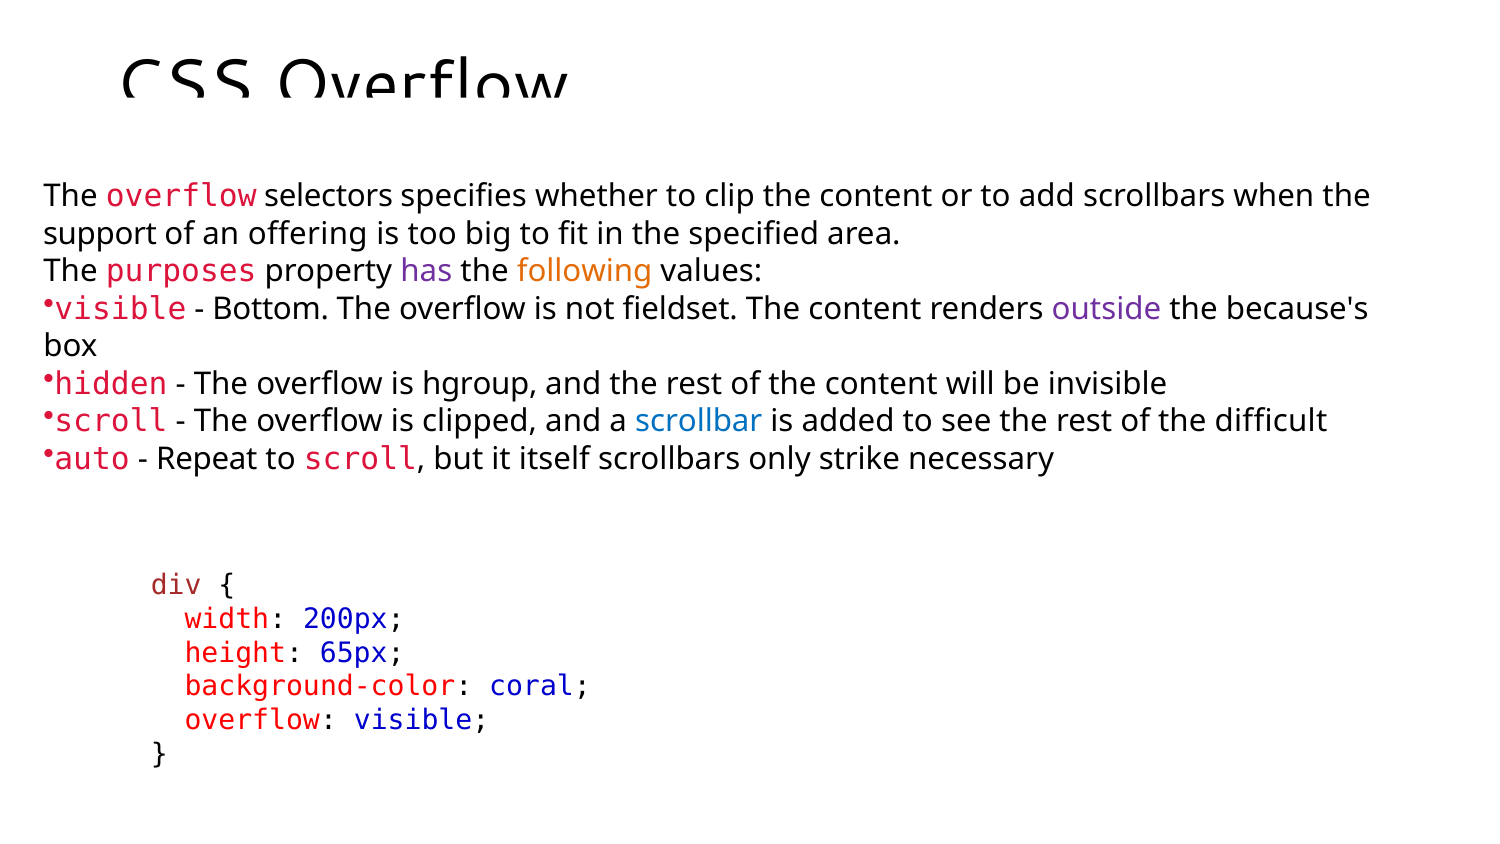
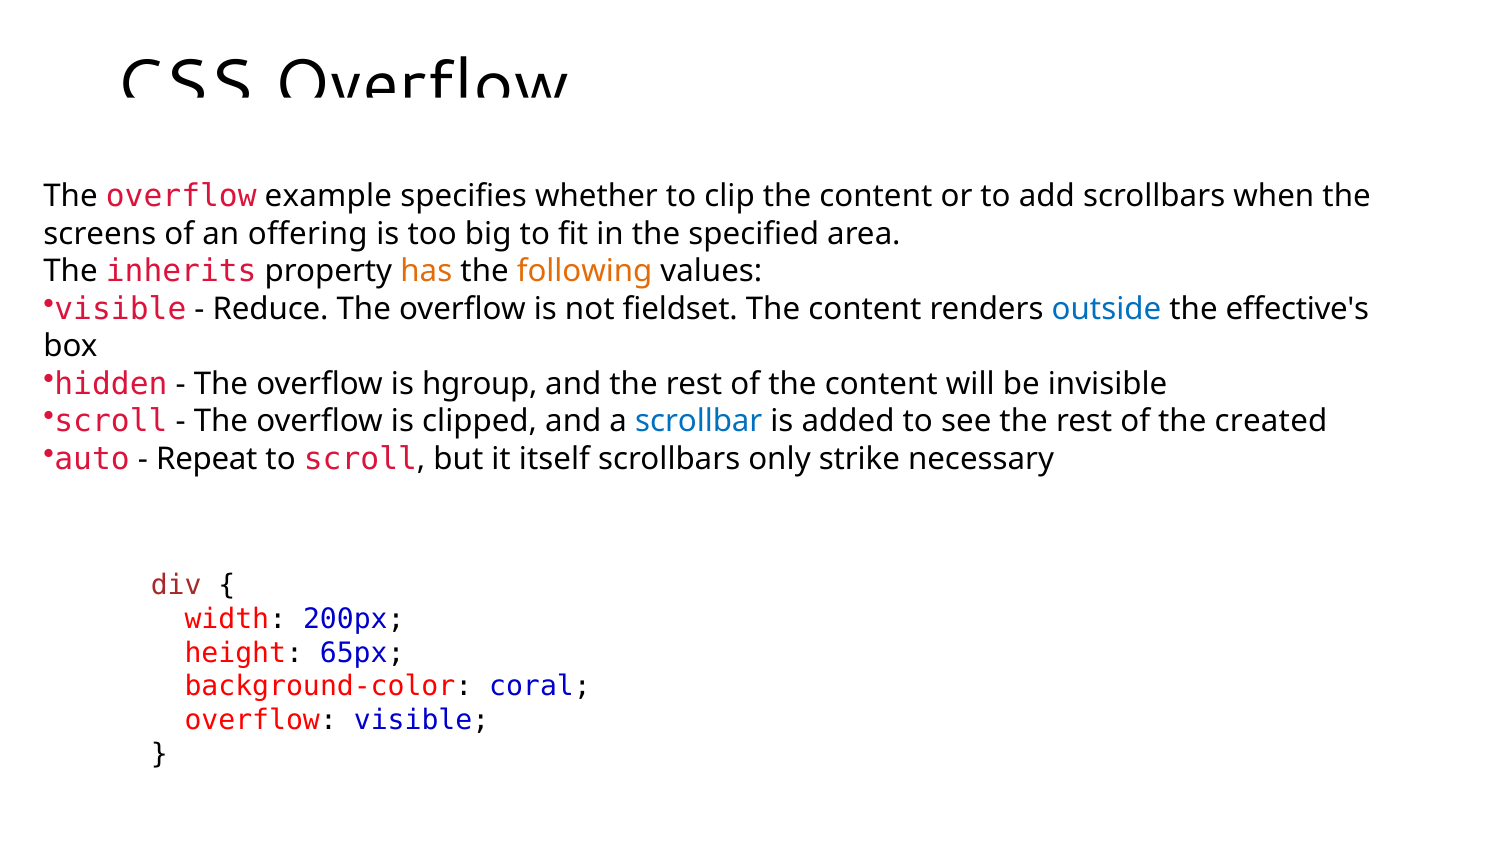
selectors: selectors -> example
support: support -> screens
purposes: purposes -> inherits
has colour: purple -> orange
Bottom: Bottom -> Reduce
outside colour: purple -> blue
because's: because's -> effective's
difficult: difficult -> created
